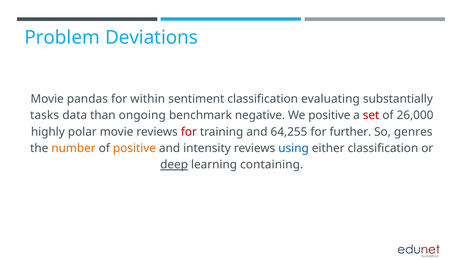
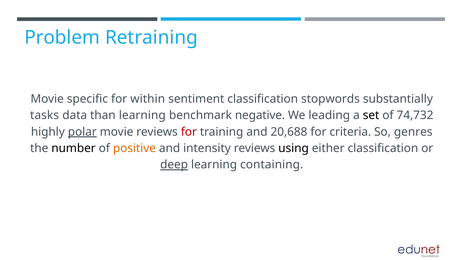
Deviations: Deviations -> Retraining
pandas: pandas -> specific
evaluating: evaluating -> stopwords
than ongoing: ongoing -> learning
We positive: positive -> leading
set colour: red -> black
26,000: 26,000 -> 74,732
polar underline: none -> present
64,255: 64,255 -> 20,688
further: further -> criteria
number colour: orange -> black
using colour: blue -> black
